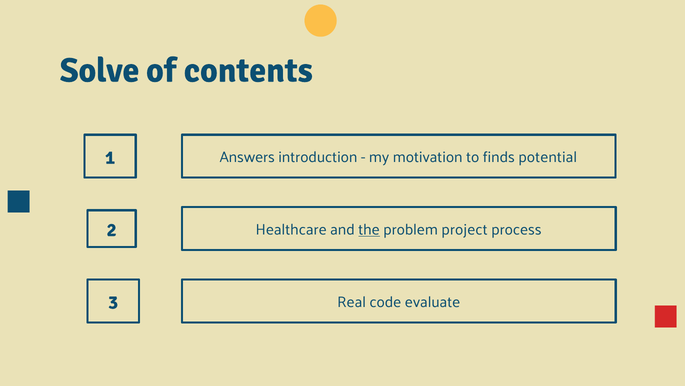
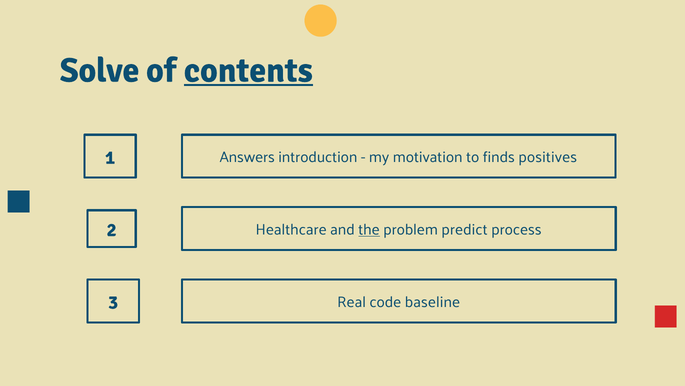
contents underline: none -> present
potential: potential -> positives
project: project -> predict
evaluate: evaluate -> baseline
